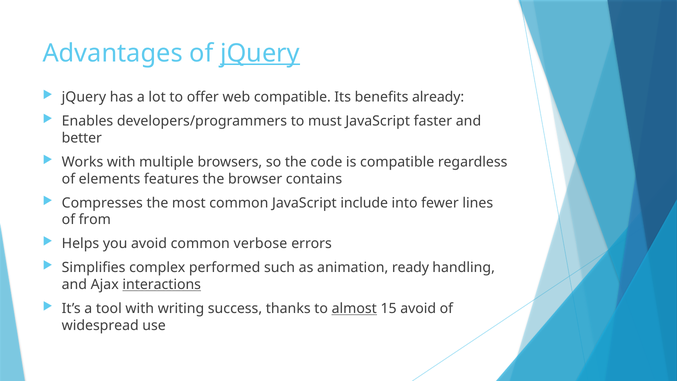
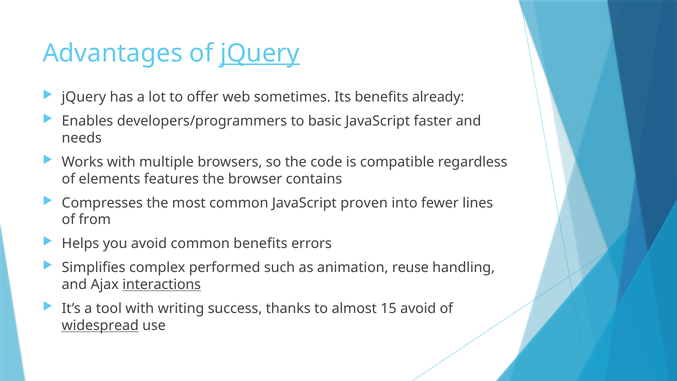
web compatible: compatible -> sometimes
must: must -> basic
better: better -> needs
include: include -> proven
common verbose: verbose -> benefits
ready: ready -> reuse
almost underline: present -> none
widespread underline: none -> present
